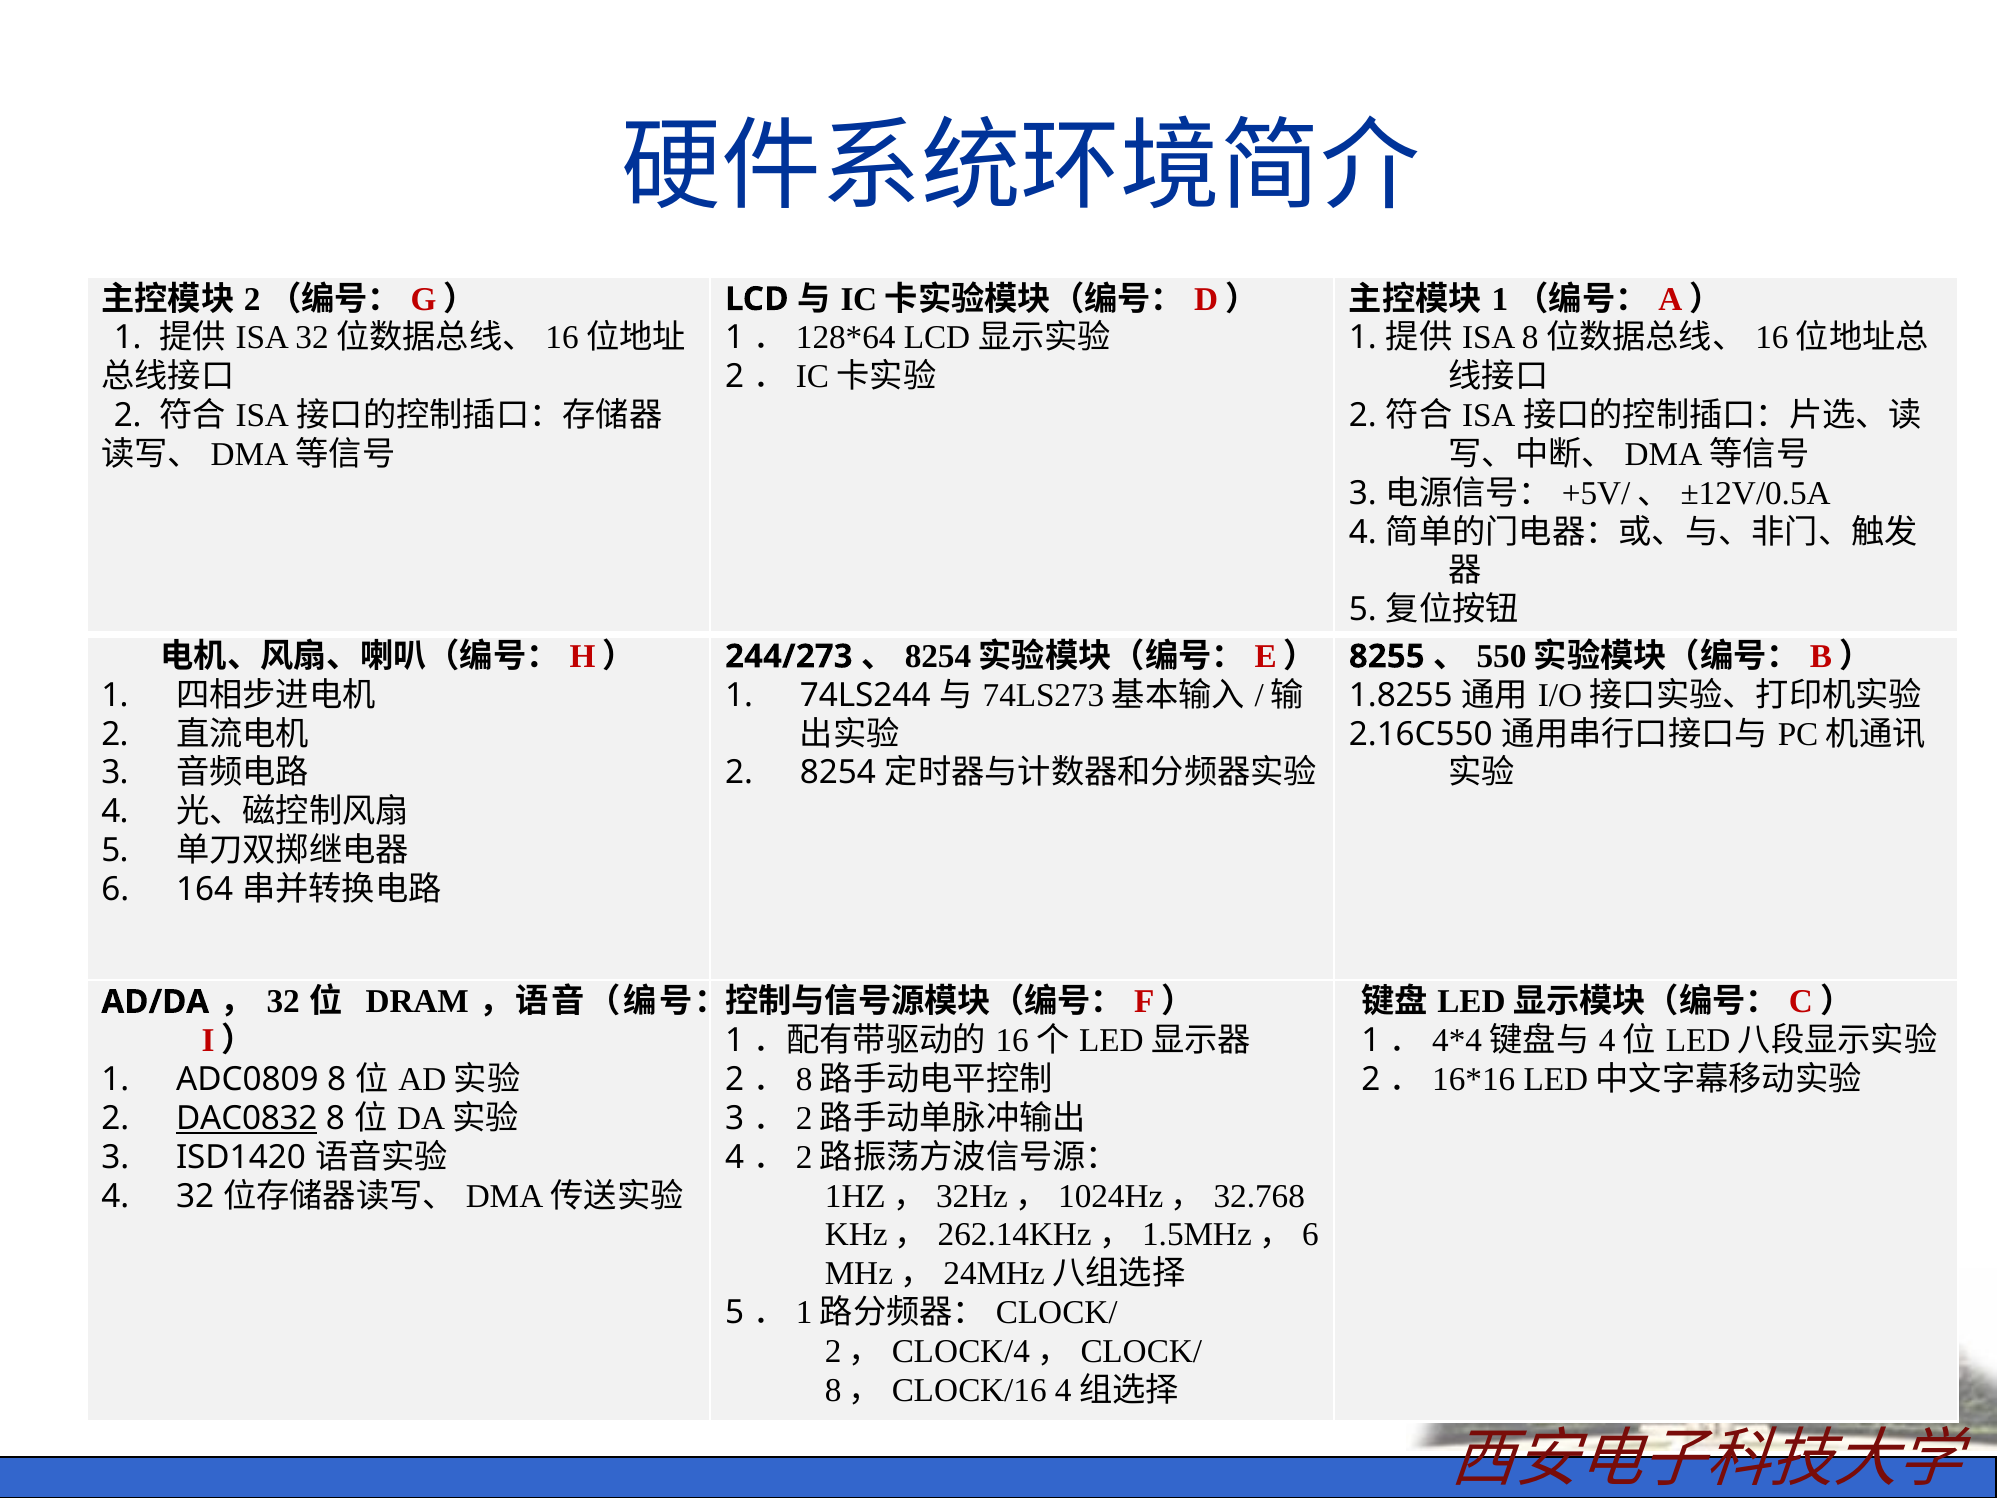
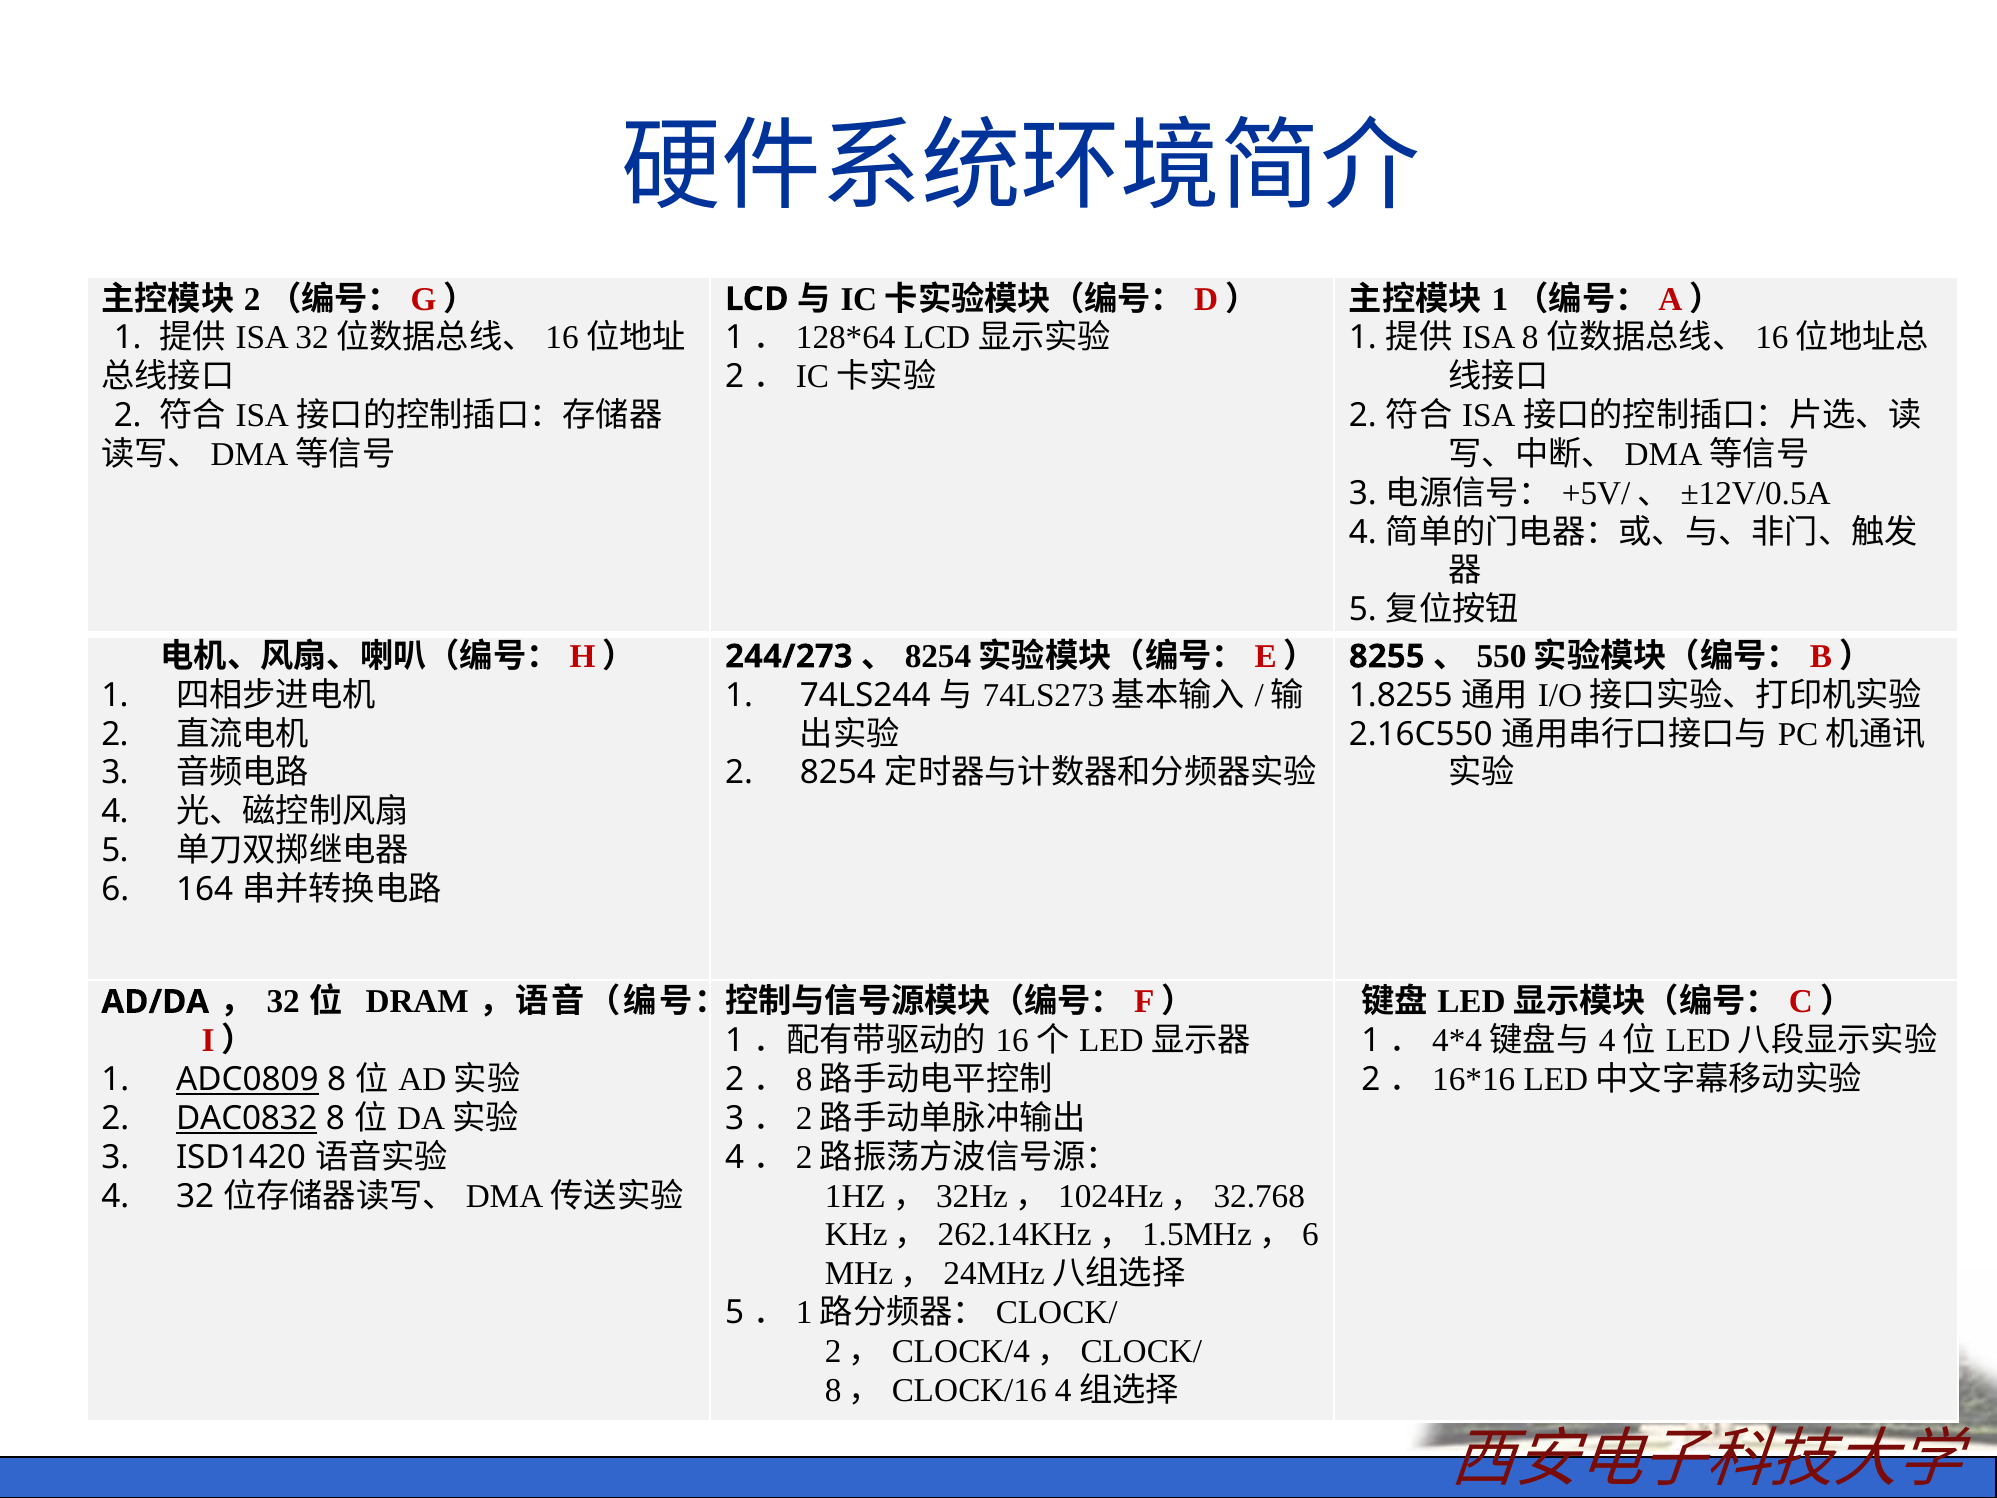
ADC0809 underline: none -> present
